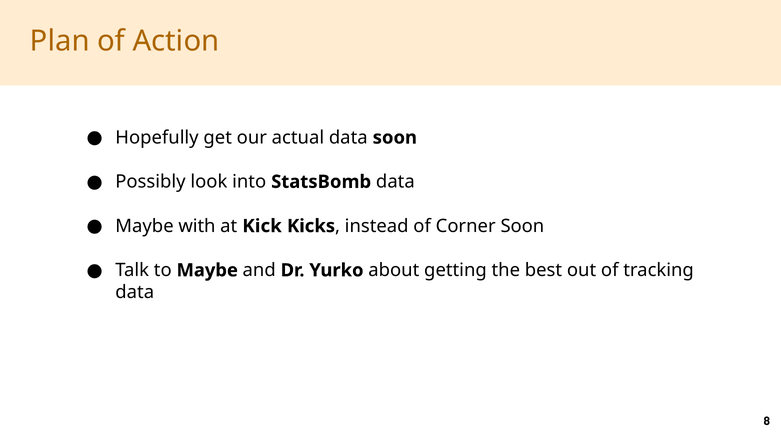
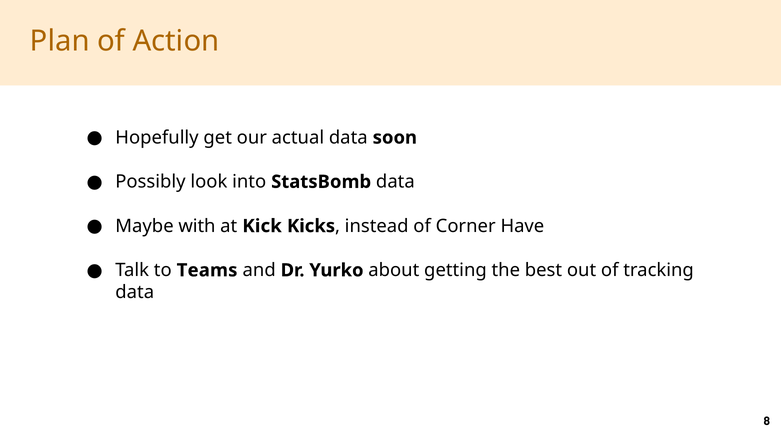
Corner Soon: Soon -> Have
to Maybe: Maybe -> Teams
